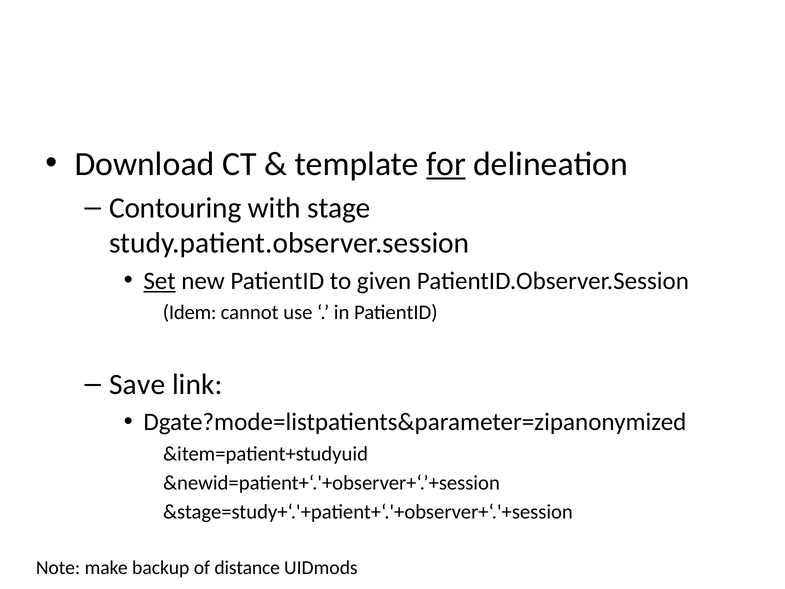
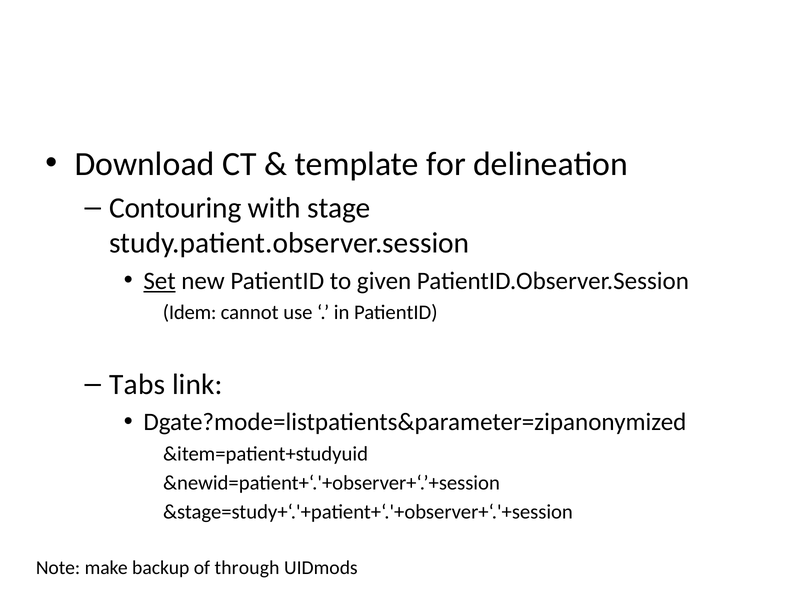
for underline: present -> none
Save: Save -> Tabs
distance: distance -> through
